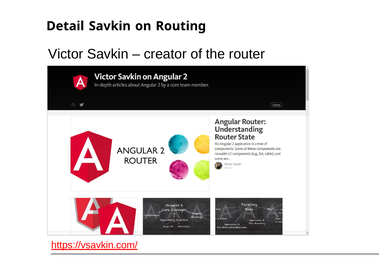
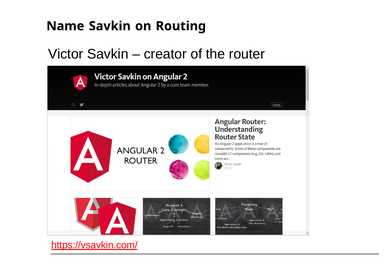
Detail: Detail -> Name
